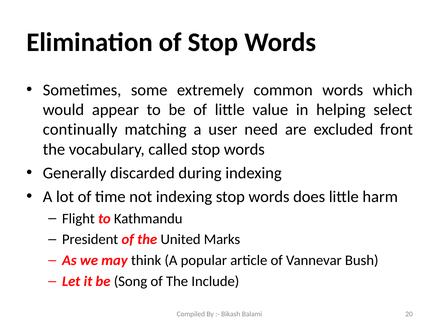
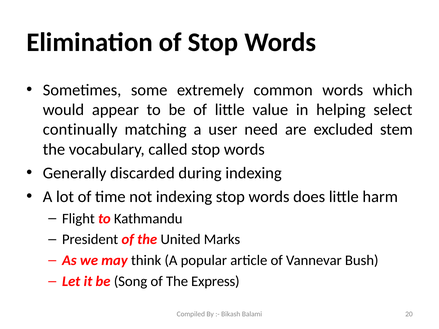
front: front -> stem
Include: Include -> Express
